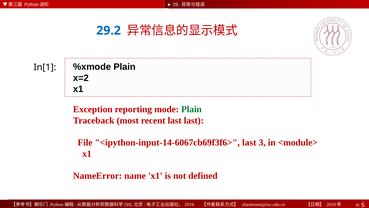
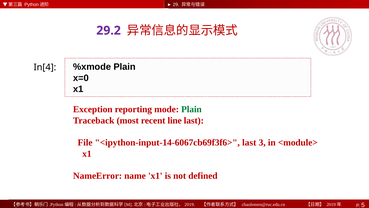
29.2 colour: blue -> purple
In[1: In[1 -> In[4
x=2: x=2 -> x=0
recent last: last -> line
